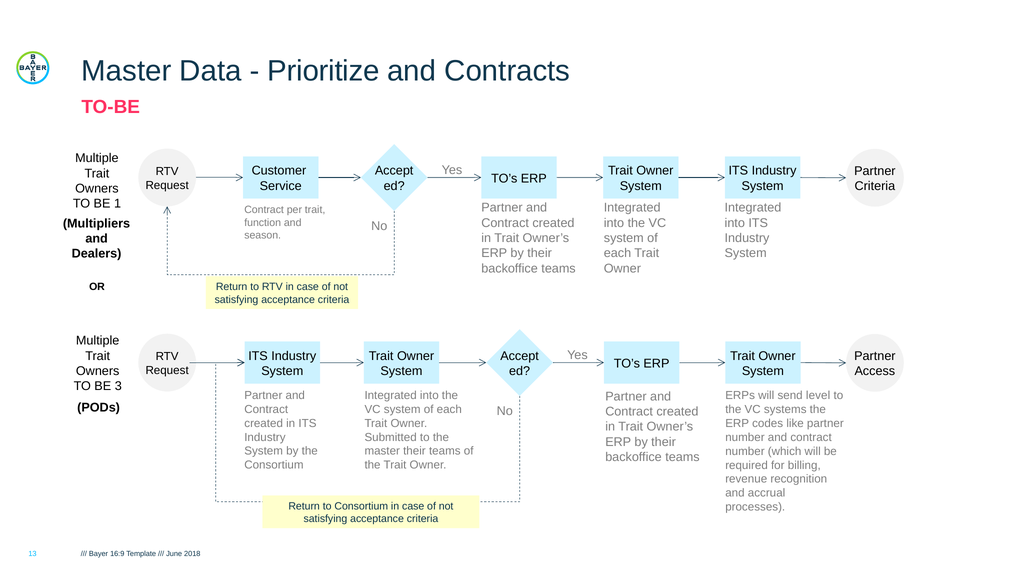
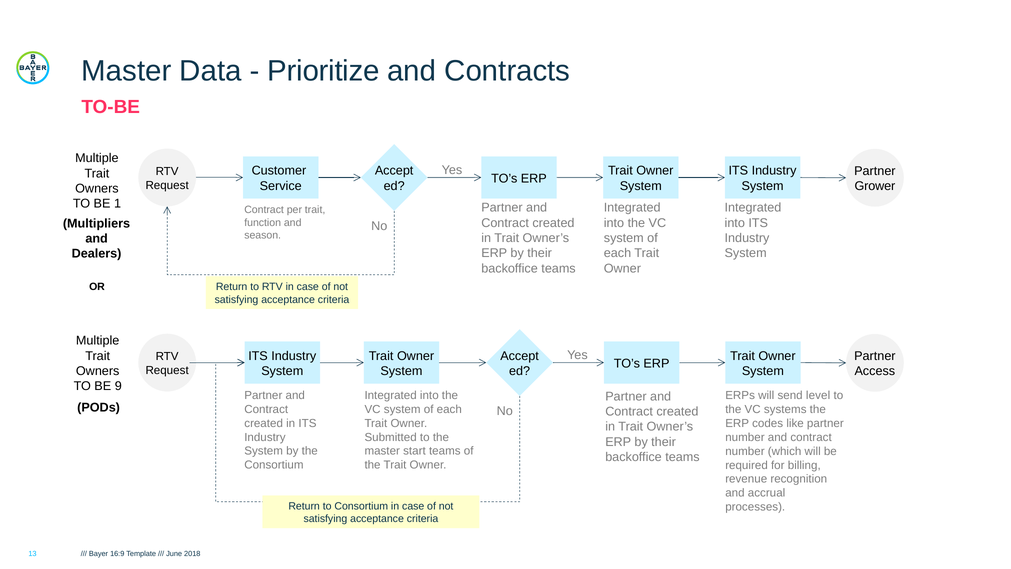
Criteria at (875, 186): Criteria -> Grower
3: 3 -> 9
master their: their -> start
